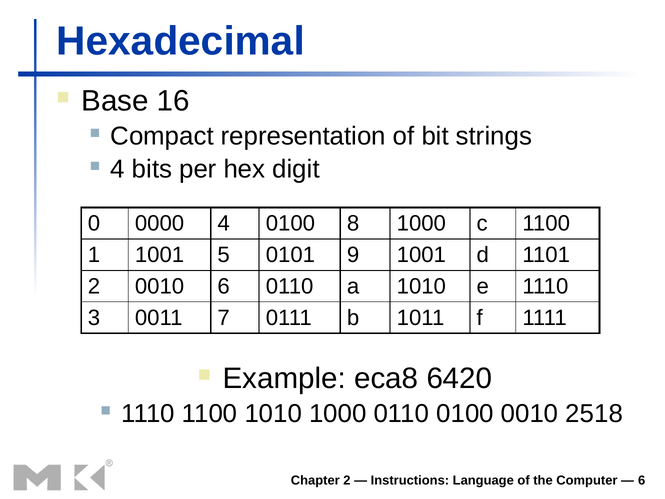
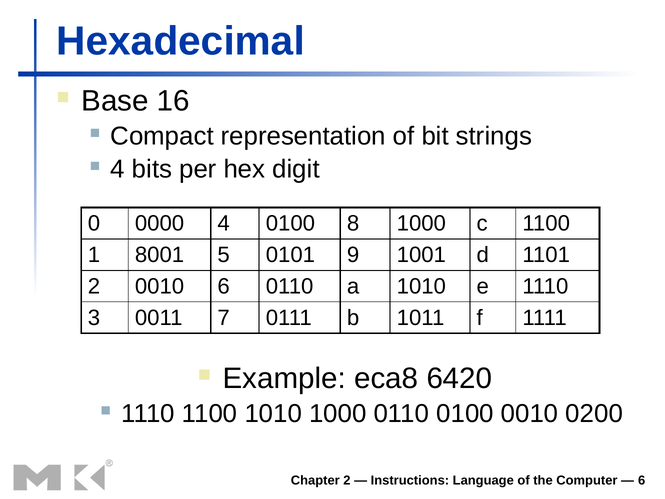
1 1001: 1001 -> 8001
2518: 2518 -> 0200
